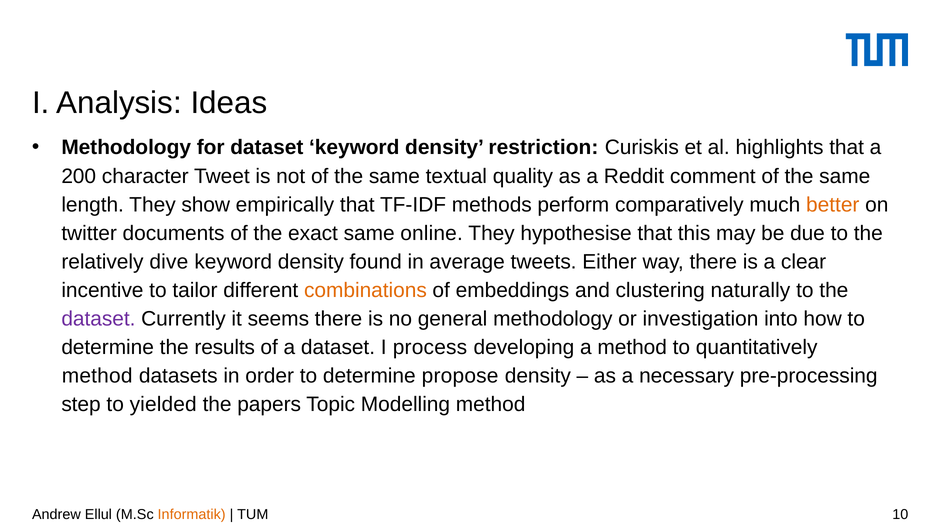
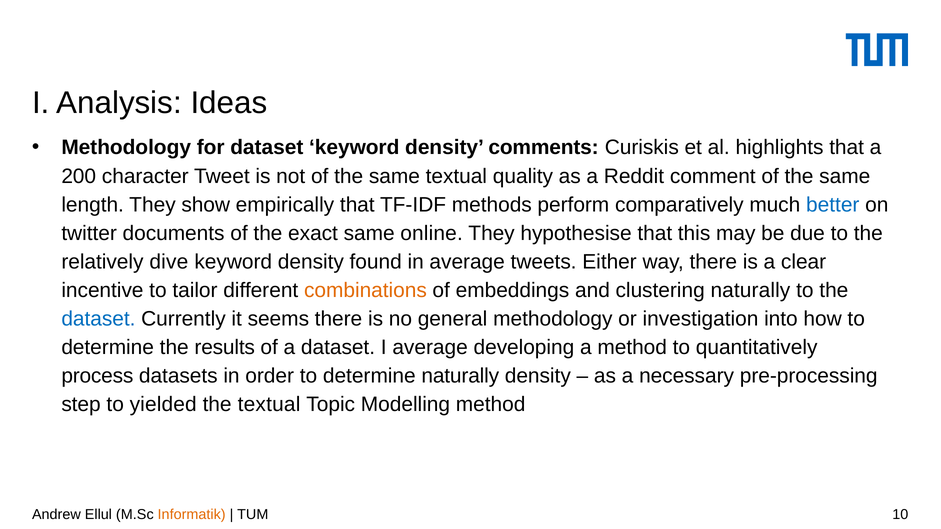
restriction: restriction -> comments
better colour: orange -> blue
dataset at (98, 319) colour: purple -> blue
I process: process -> average
method at (97, 376): method -> process
determine propose: propose -> naturally
the papers: papers -> textual
